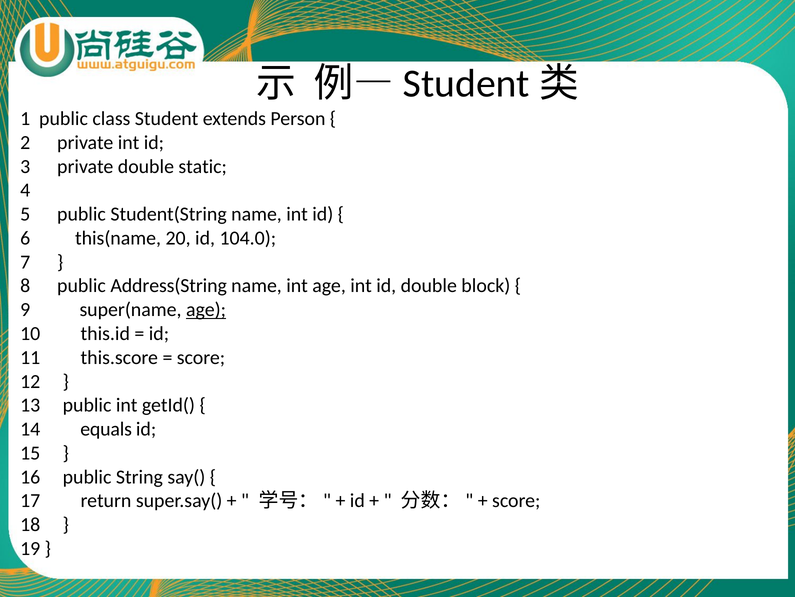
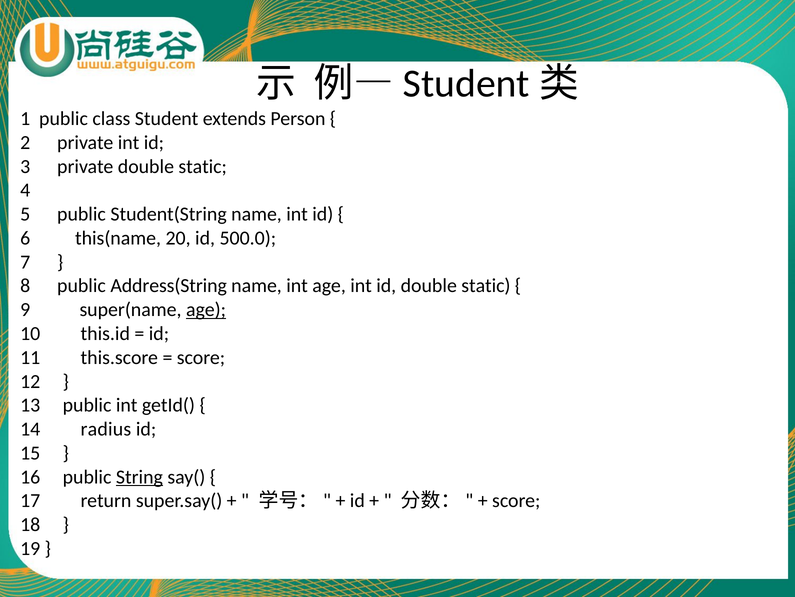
104.0: 104.0 -> 500.0
id double block: block -> static
equals: equals -> radius
String underline: none -> present
